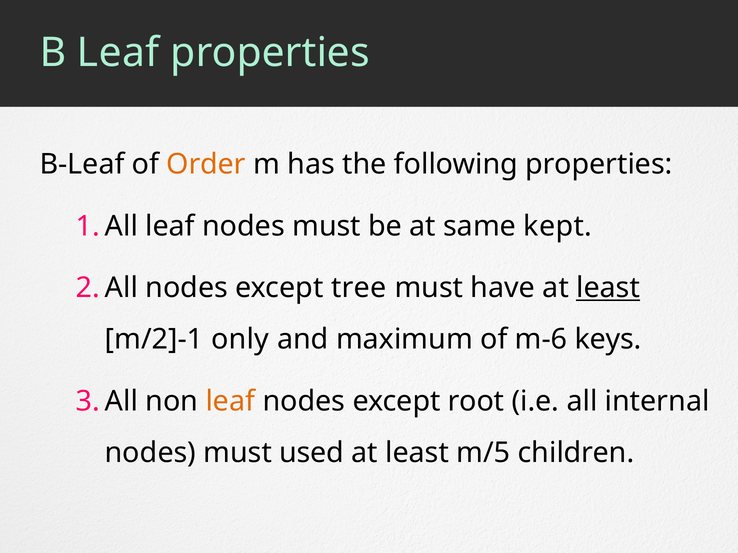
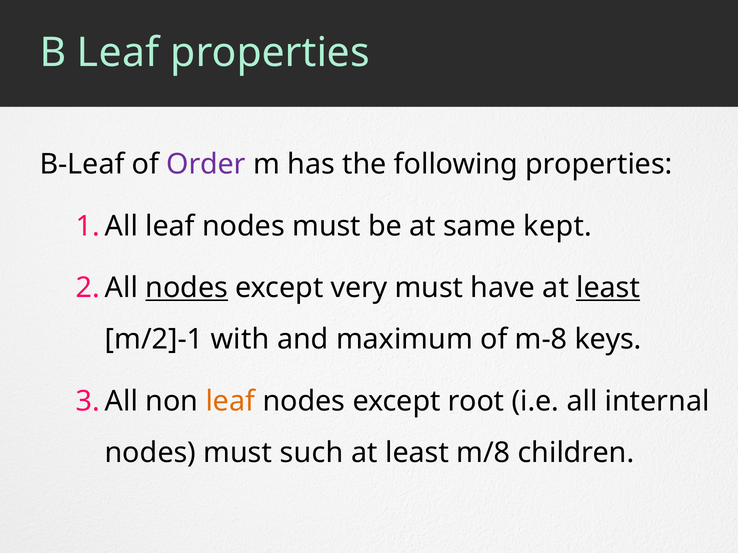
Order colour: orange -> purple
nodes at (187, 288) underline: none -> present
tree: tree -> very
only: only -> with
m-6: m-6 -> m-8
used: used -> such
m/5: m/5 -> m/8
